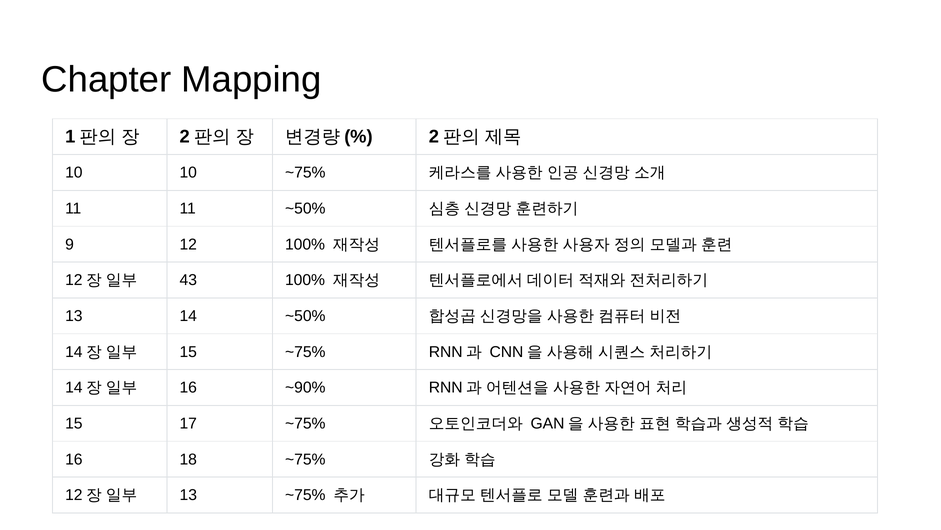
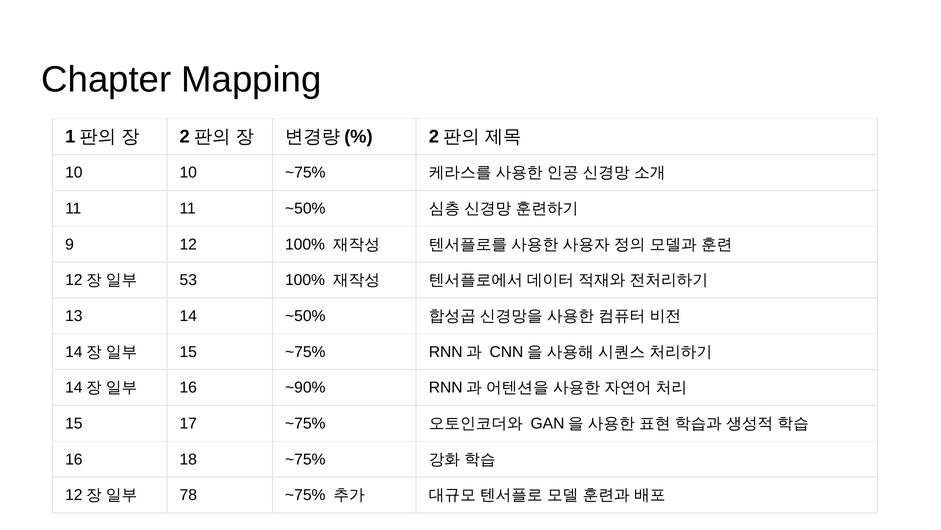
43: 43 -> 53
13 at (188, 495): 13 -> 78
